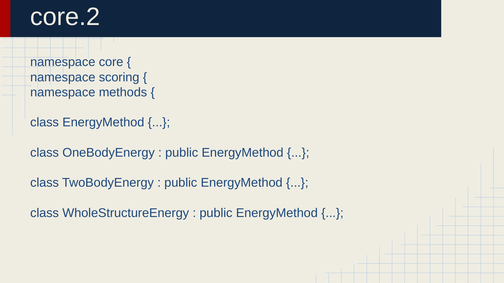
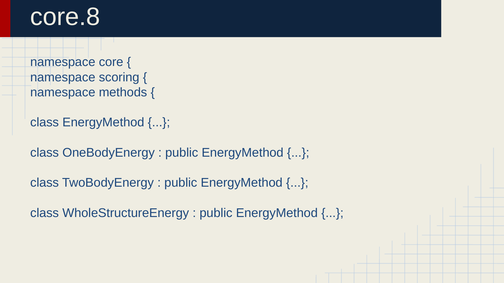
core.2: core.2 -> core.8
